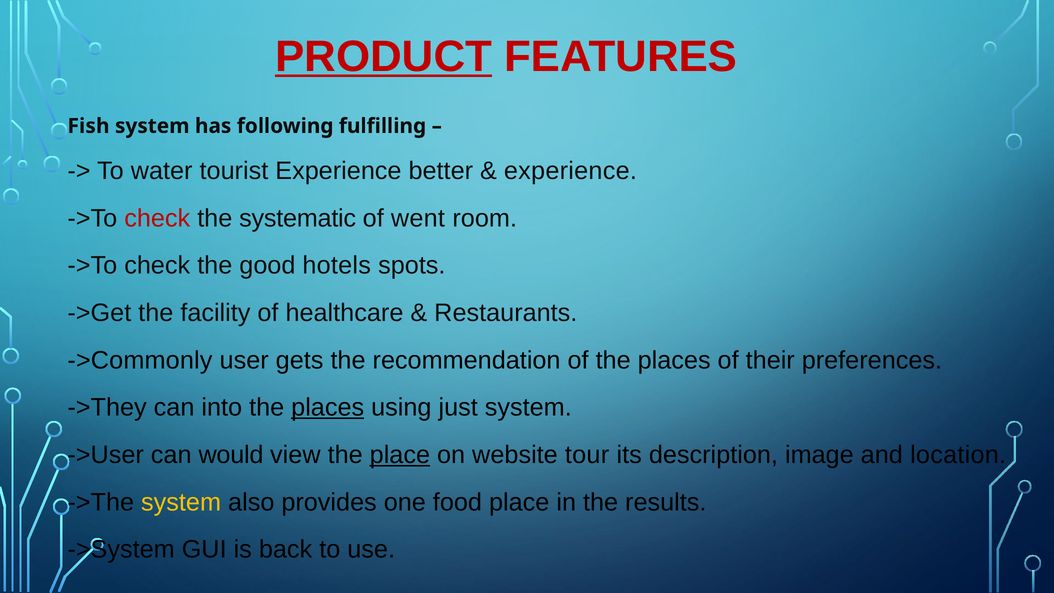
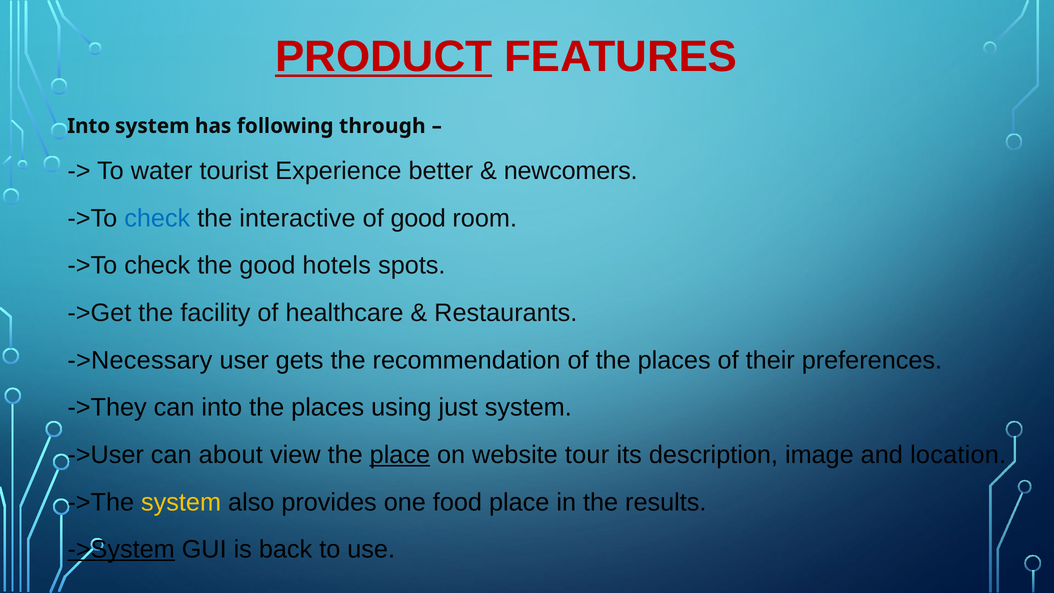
Fish at (89, 126): Fish -> Into
fulfilling: fulfilling -> through
experience at (570, 171): experience -> newcomers
check at (157, 218) colour: red -> blue
systematic: systematic -> interactive
of went: went -> good
->Commonly: ->Commonly -> ->Necessary
places at (328, 408) underline: present -> none
would: would -> about
->System underline: none -> present
